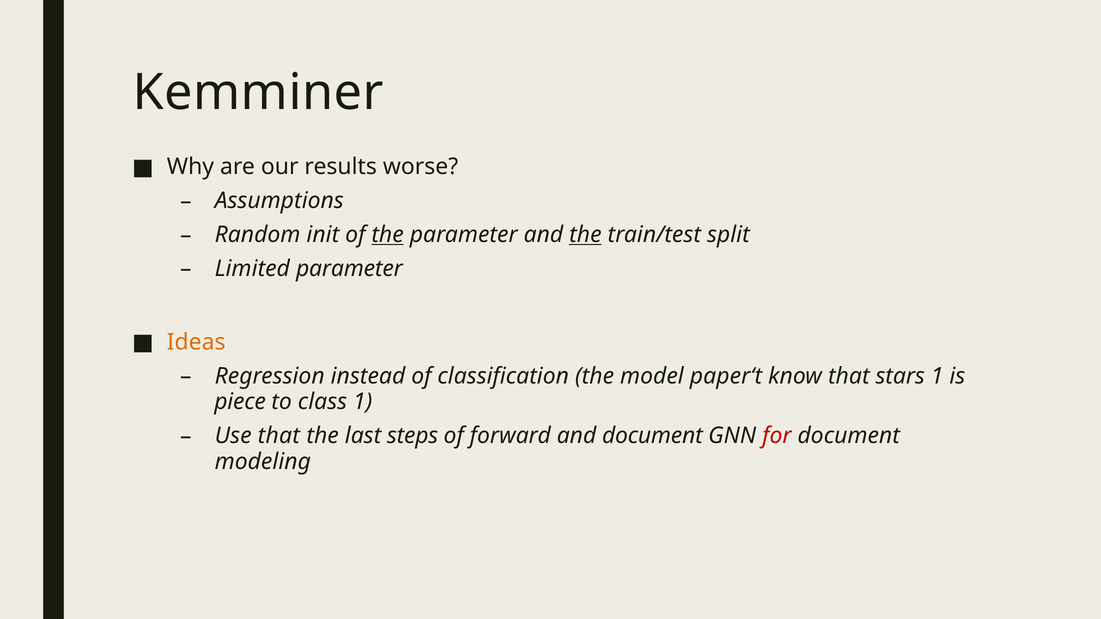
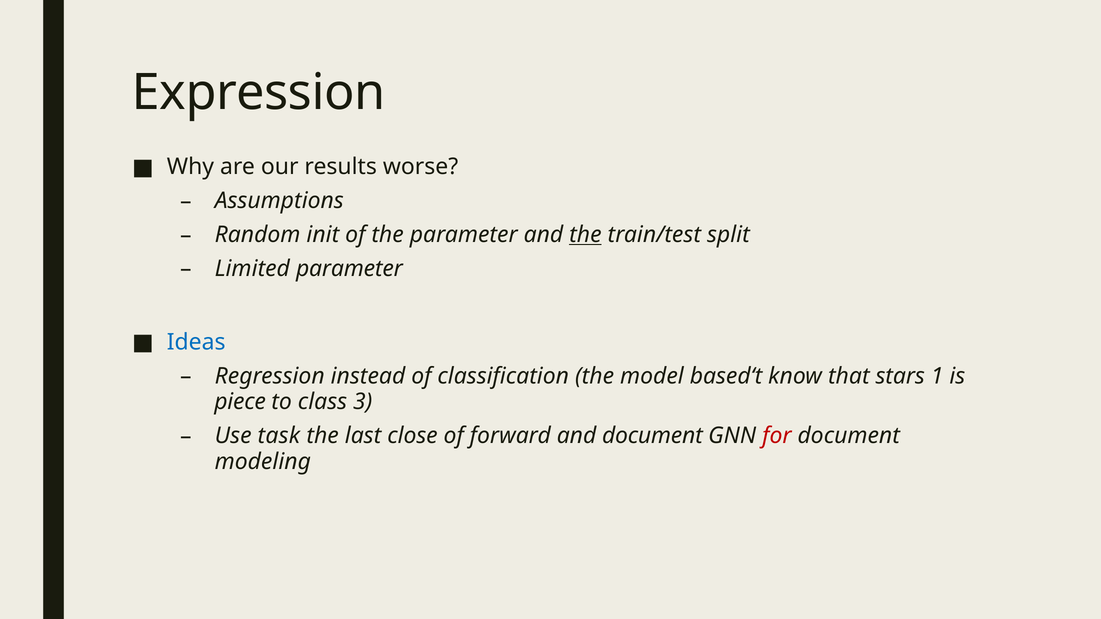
Kemminer: Kemminer -> Expression
the at (388, 235) underline: present -> none
Ideas colour: orange -> blue
paper‘t: paper‘t -> based‘t
class 1: 1 -> 3
Use that: that -> task
steps: steps -> close
